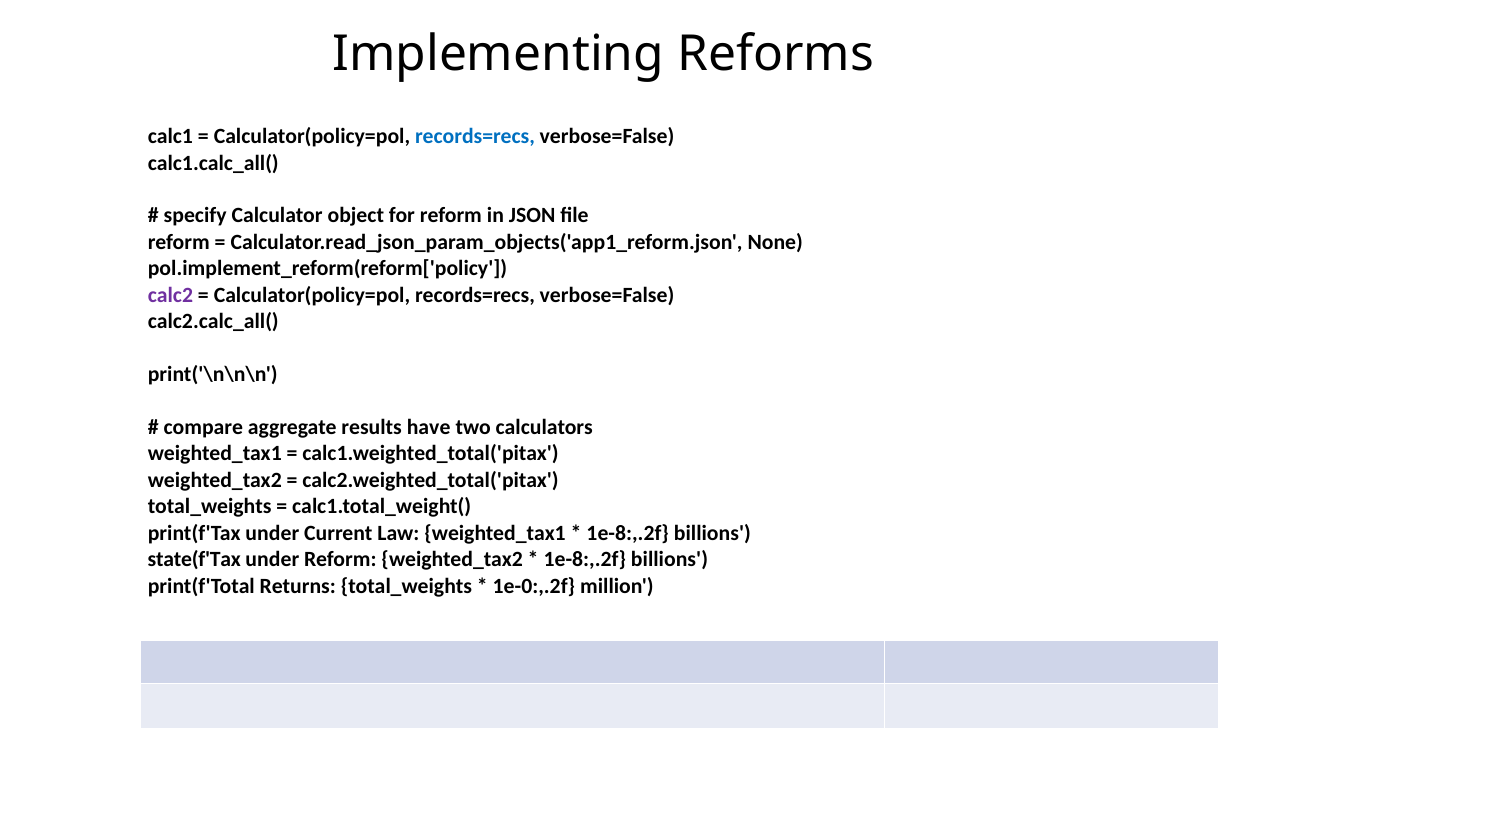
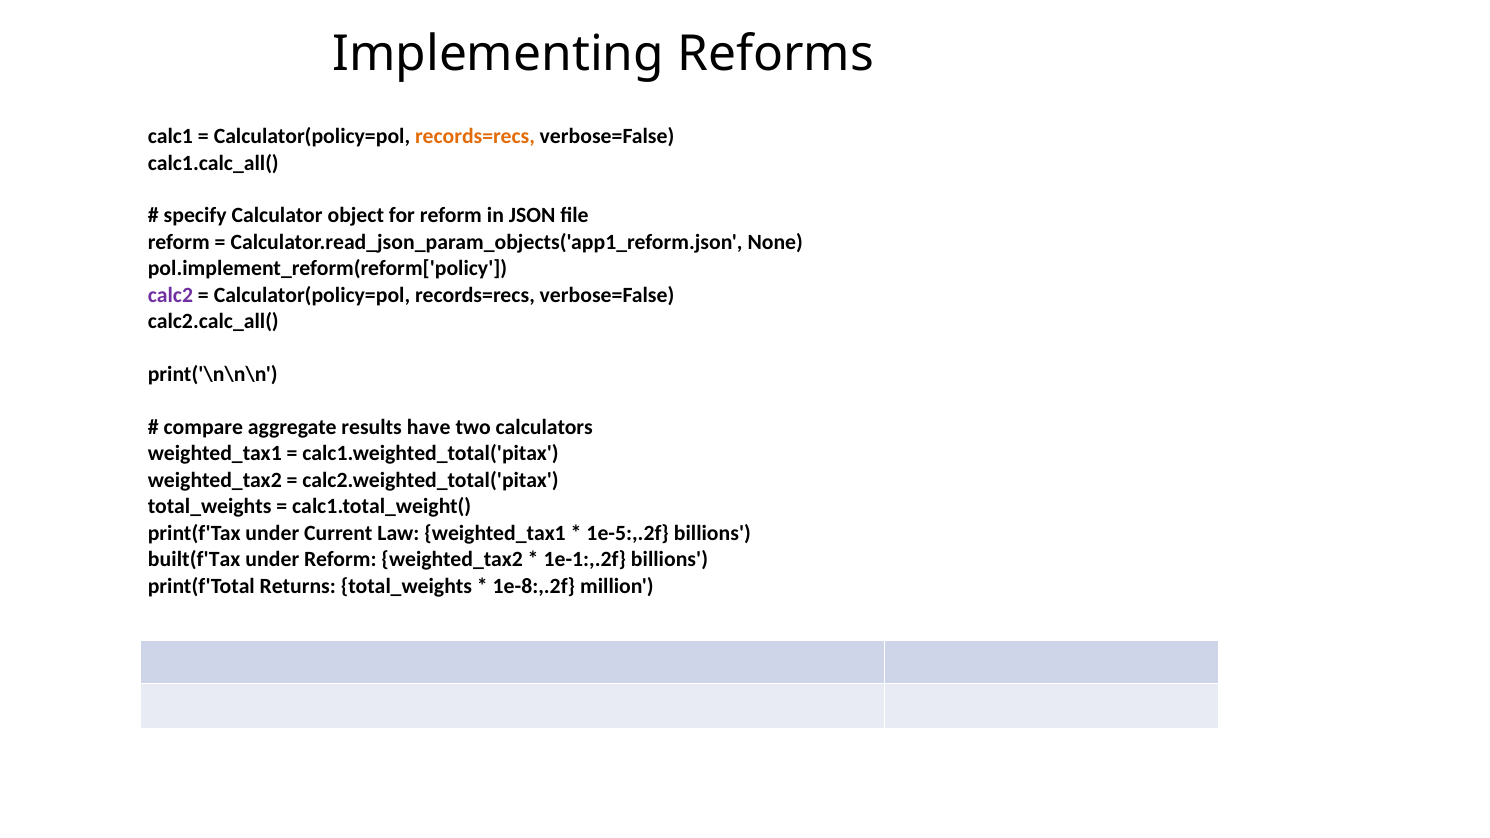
records=recs at (475, 136) colour: blue -> orange
1e-8:,.2f at (628, 533): 1e-8:,.2f -> 1e-5:,.2f
state(f'Tax: state(f'Tax -> built(f'Tax
1e-8:,.2f at (585, 559): 1e-8:,.2f -> 1e-1:,.2f
1e-0:,.2f: 1e-0:,.2f -> 1e-8:,.2f
